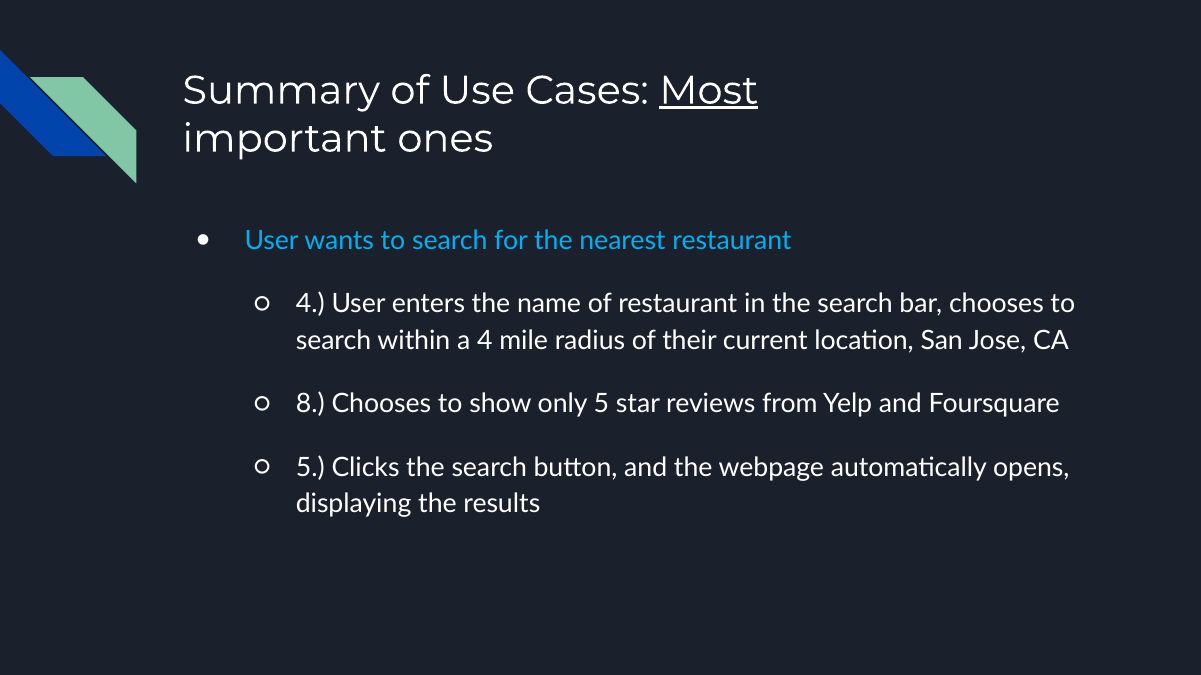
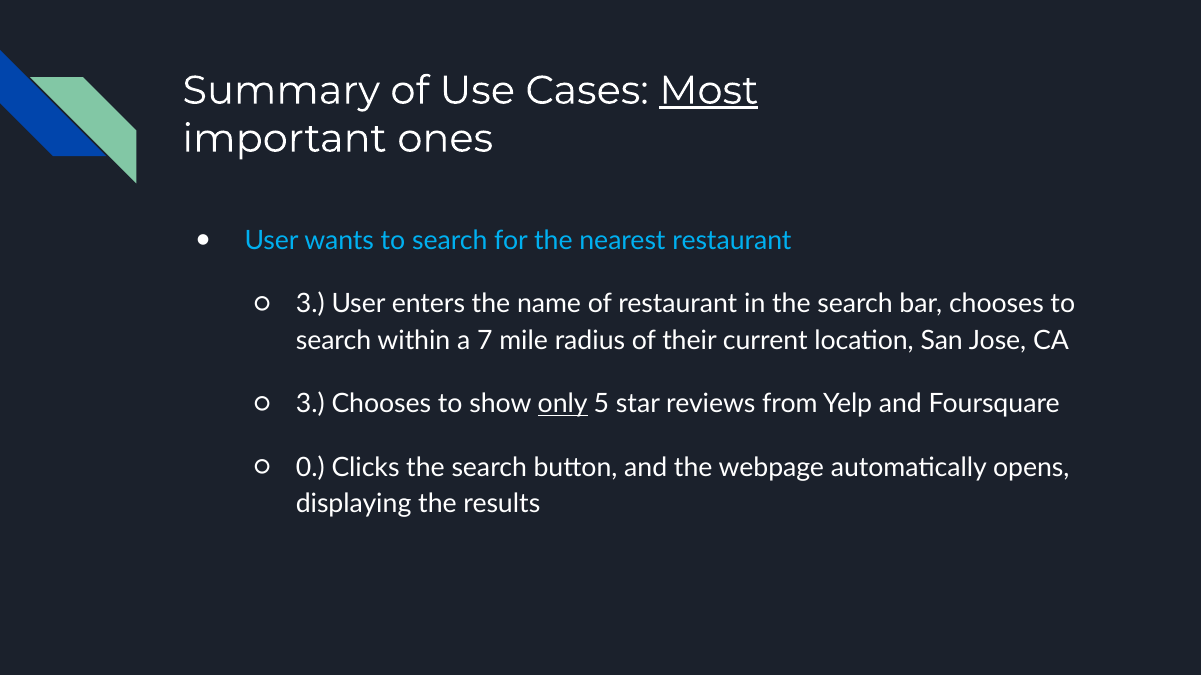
4 at (310, 304): 4 -> 3
a 4: 4 -> 7
8 at (310, 404): 8 -> 3
only underline: none -> present
5 at (310, 468): 5 -> 0
